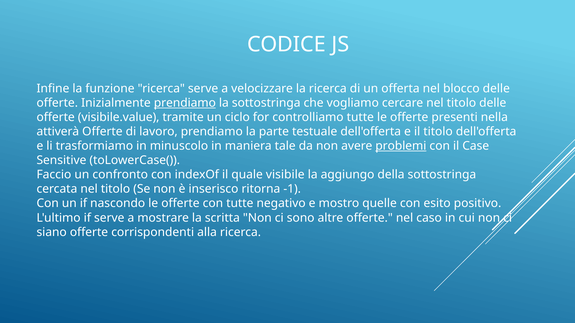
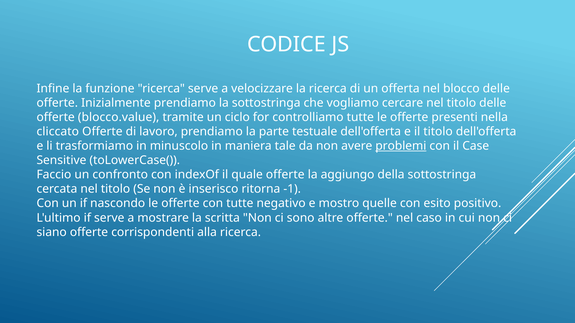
prendiamo at (185, 103) underline: present -> none
visibile.value: visibile.value -> blocco.value
attiverà: attiverà -> cliccato
quale visibile: visibile -> offerte
